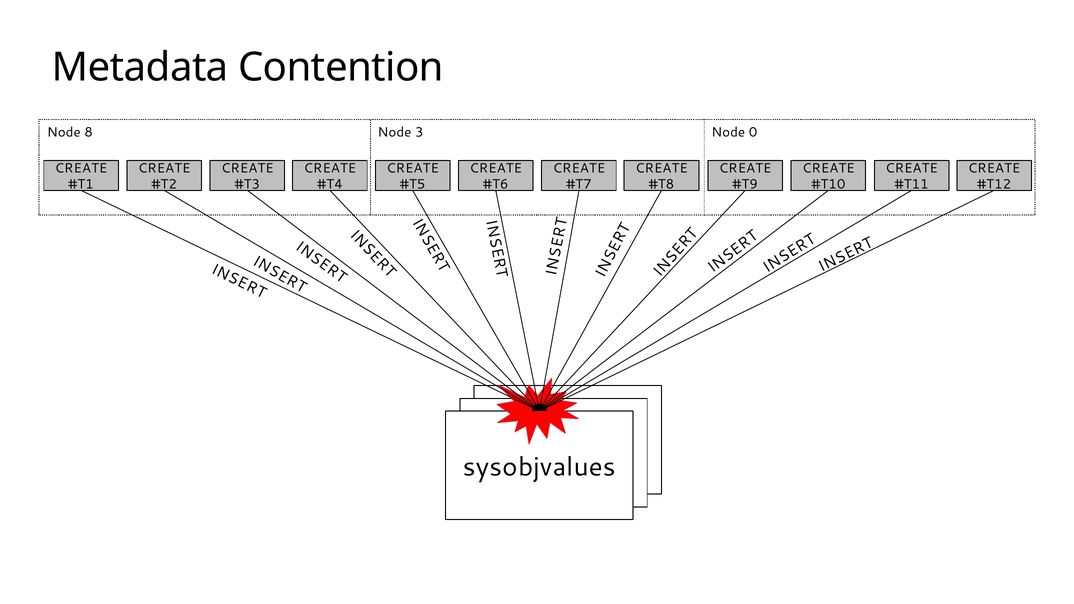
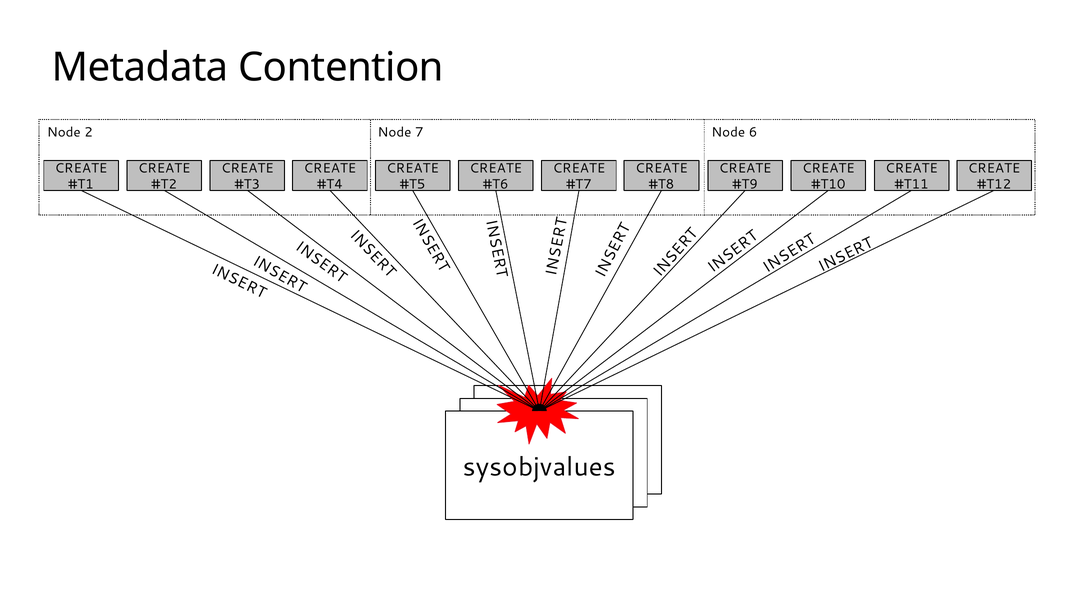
8: 8 -> 2
3: 3 -> 7
0: 0 -> 6
